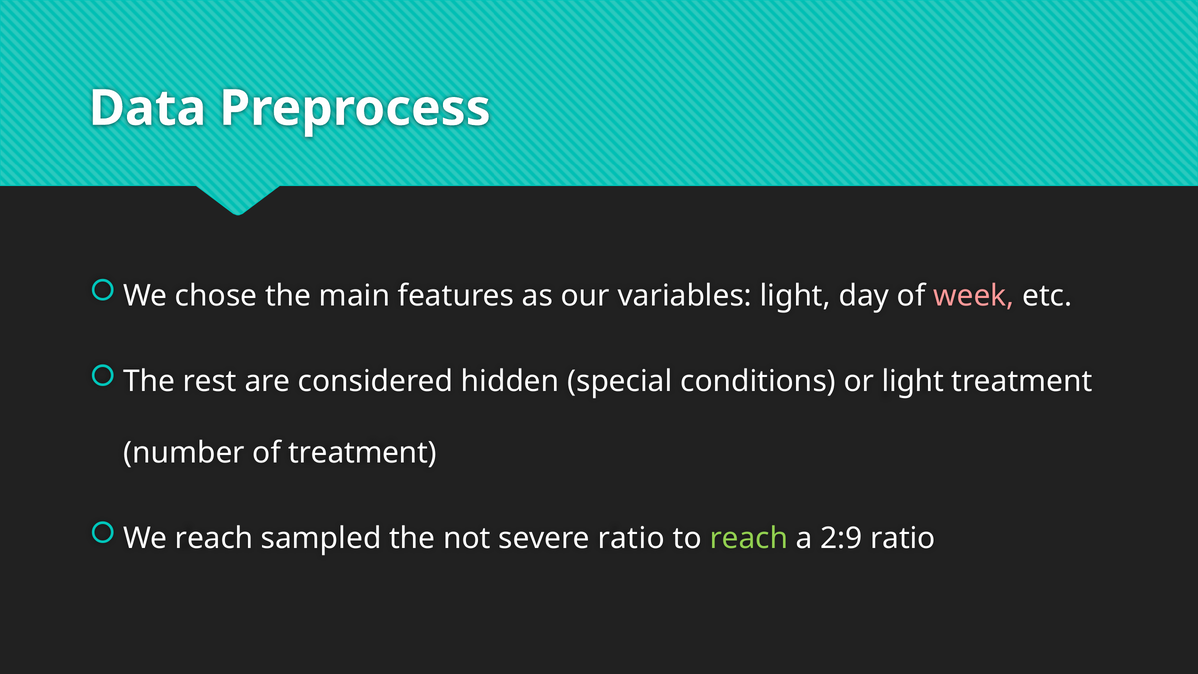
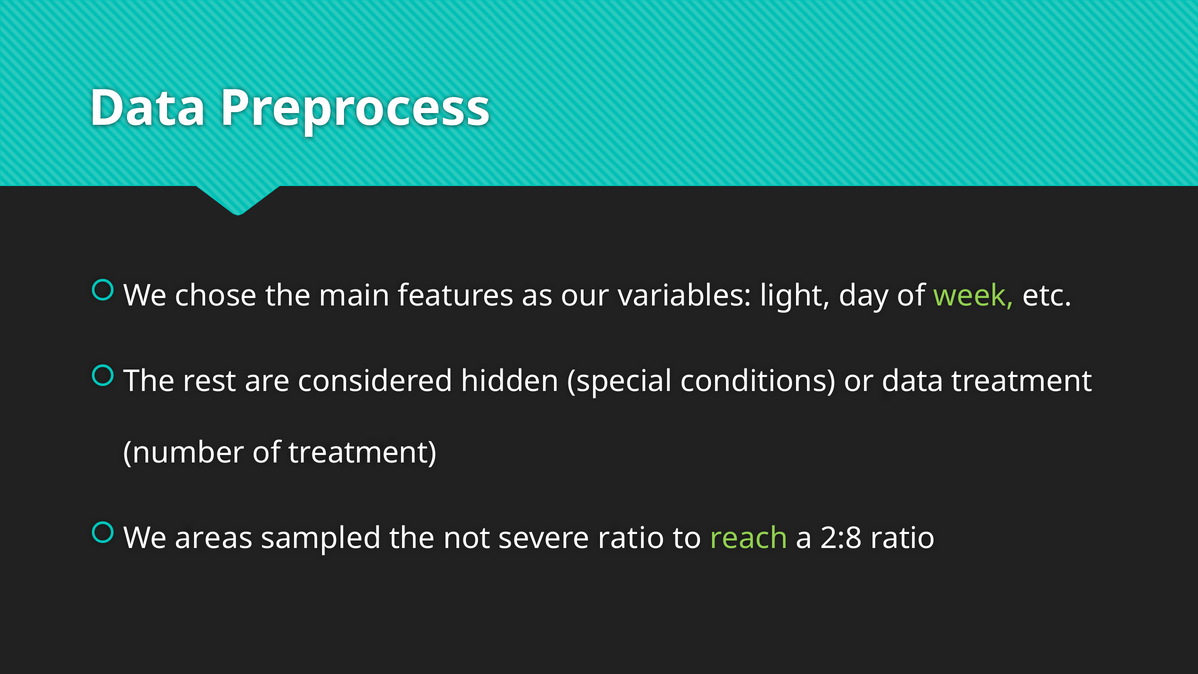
week colour: pink -> light green
or light: light -> data
We reach: reach -> areas
2:9: 2:9 -> 2:8
